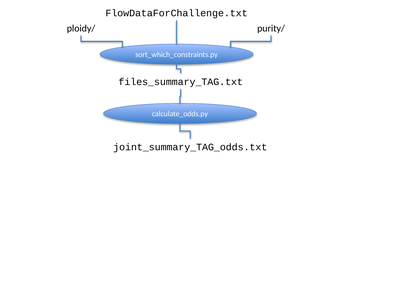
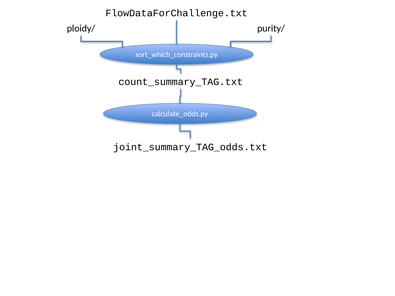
files_summary_TAG.txt: files_summary_TAG.txt -> count_summary_TAG.txt
